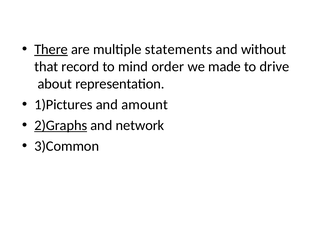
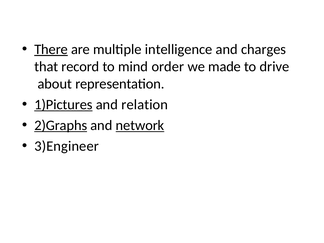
statements: statements -> intelligence
without: without -> charges
1)Pictures underline: none -> present
amount: amount -> relation
network underline: none -> present
3)Common: 3)Common -> 3)Engineer
